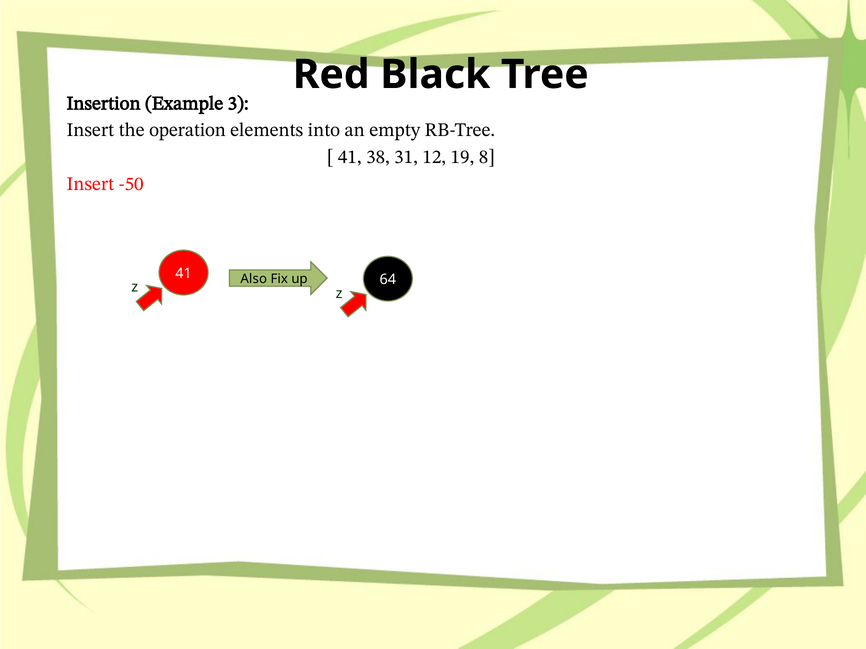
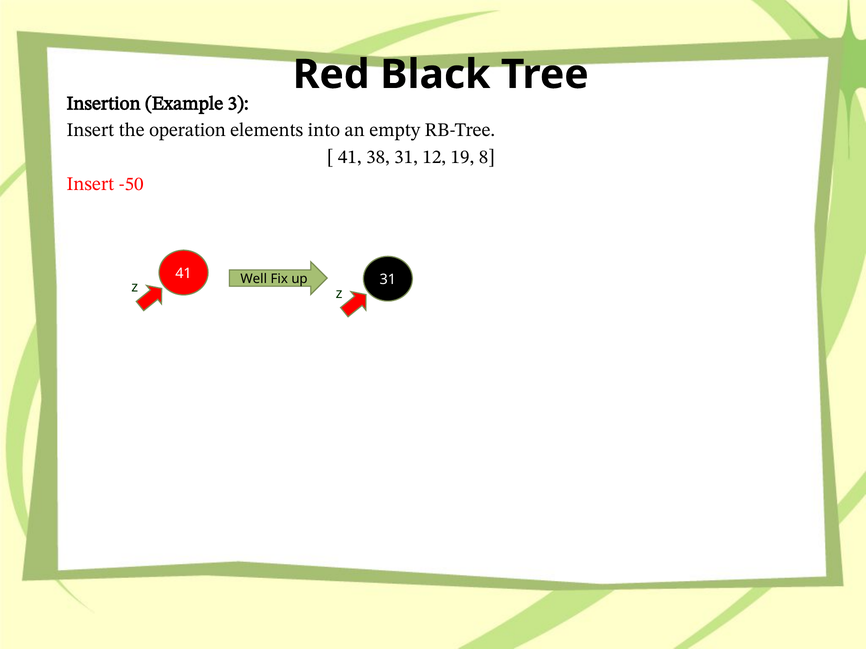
Also: Also -> Well
up 64: 64 -> 31
